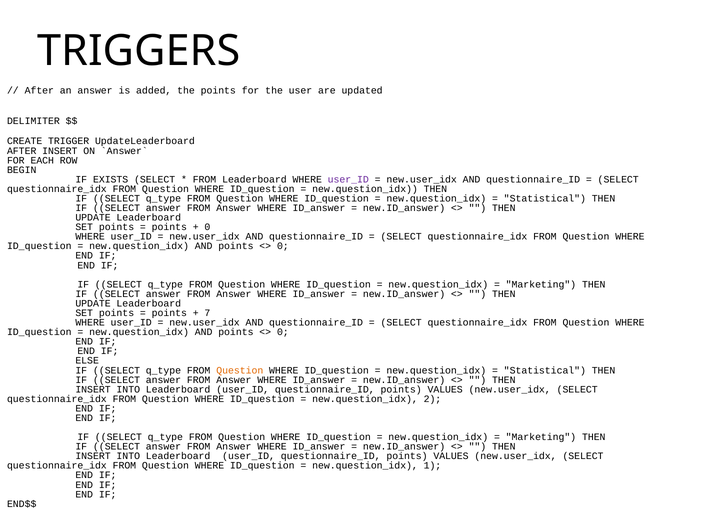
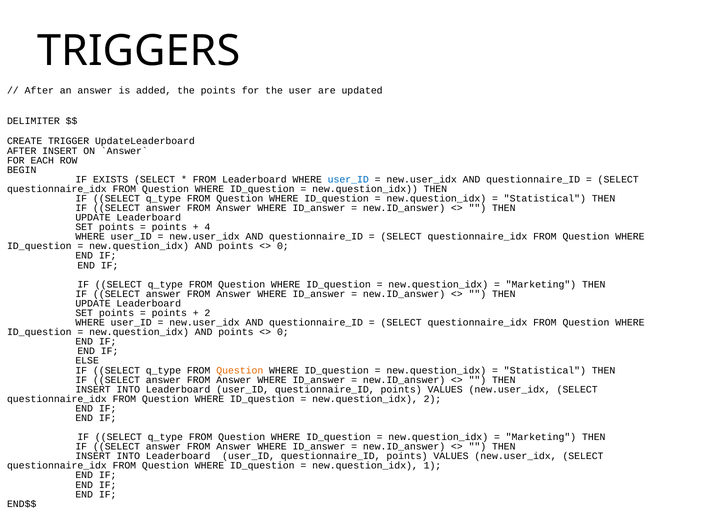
user_ID at (348, 179) colour: purple -> blue
0 at (207, 227): 0 -> 4
7 at (207, 313): 7 -> 2
